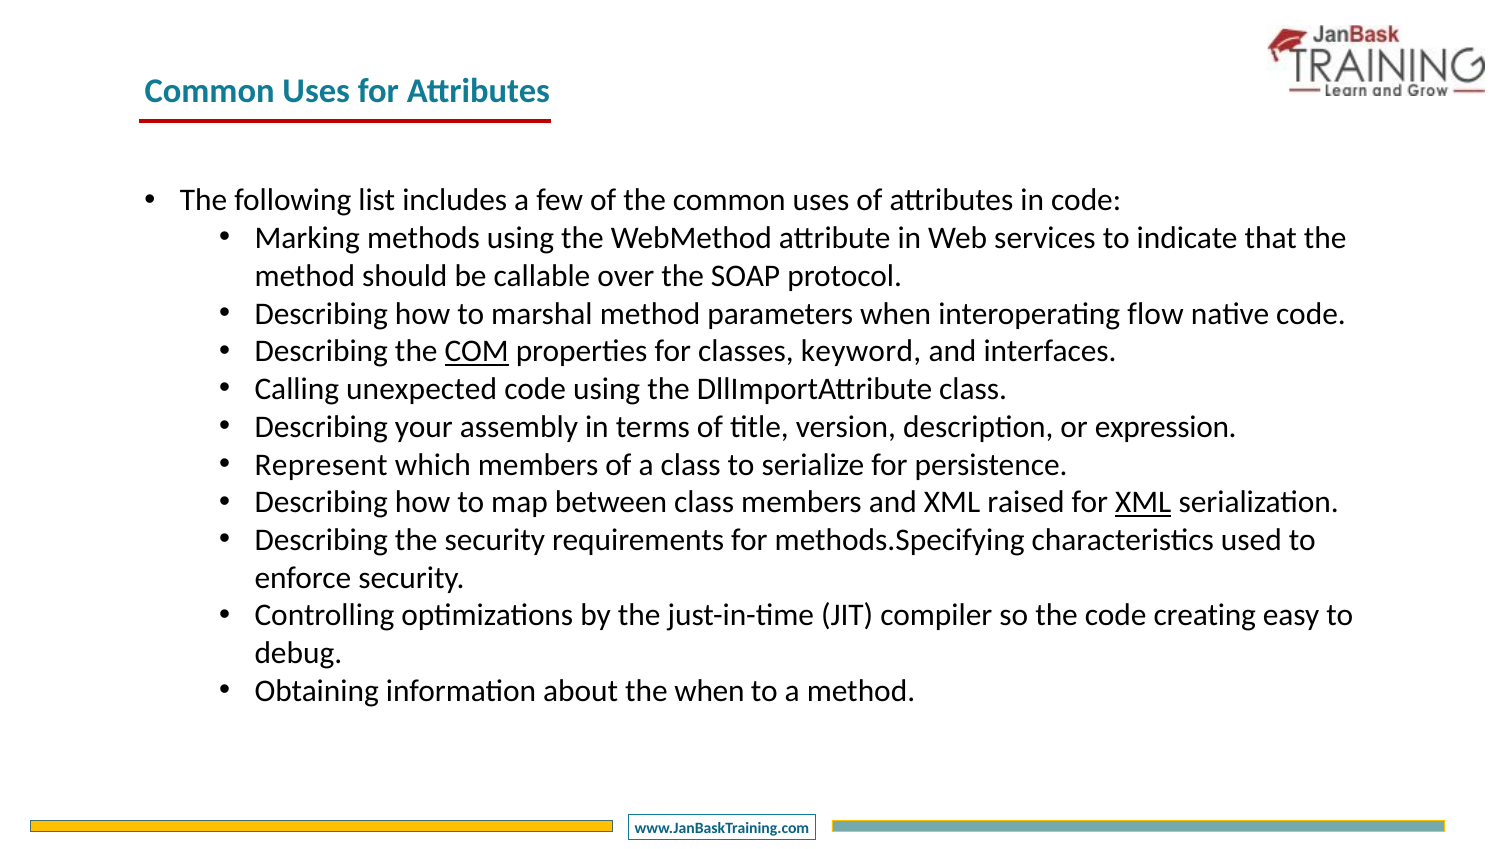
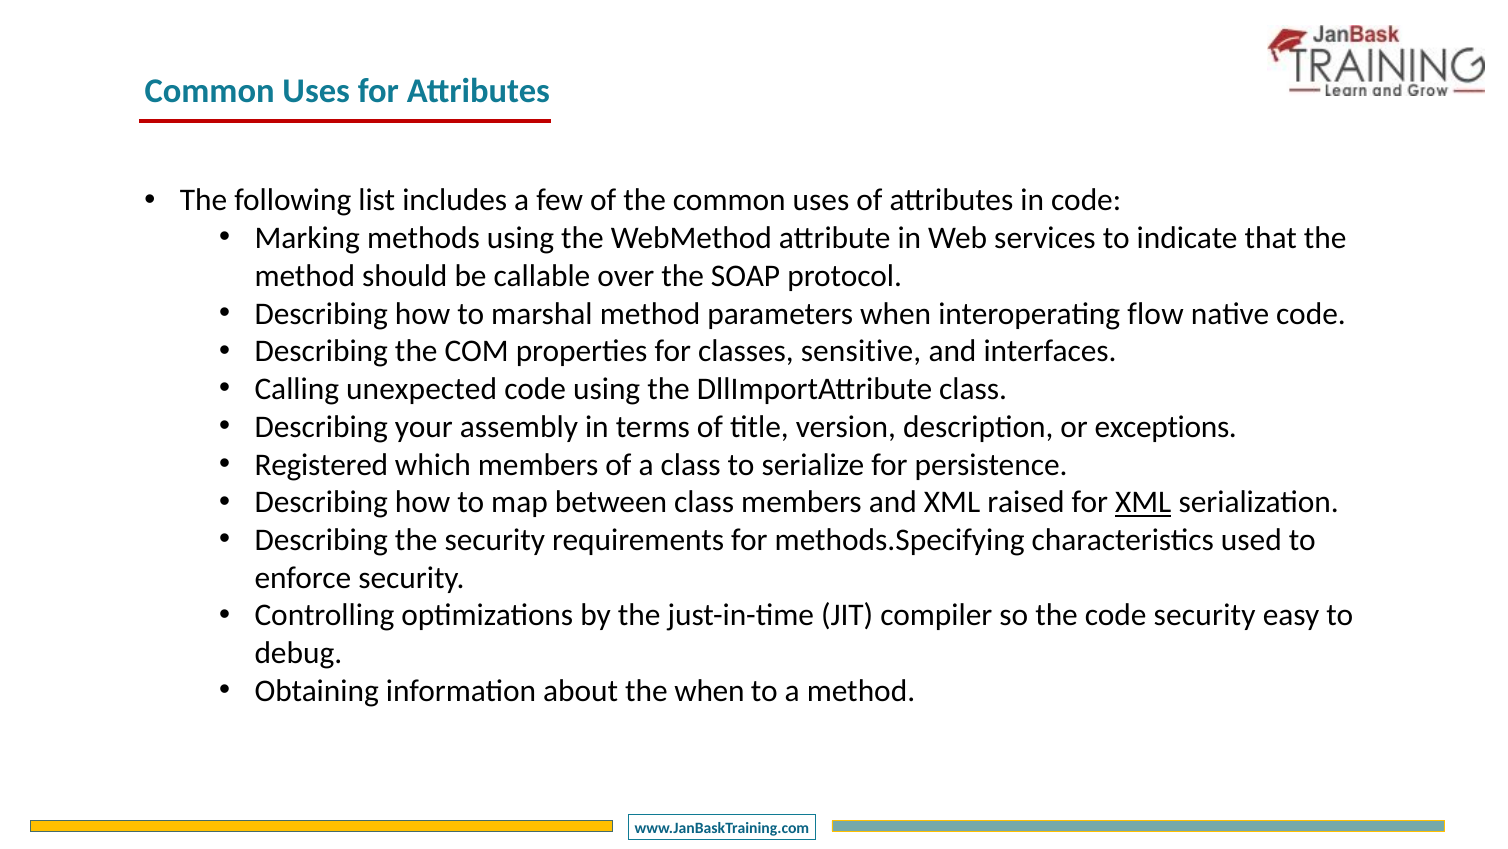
COM underline: present -> none
keyword: keyword -> sensitive
expression: expression -> exceptions
Represent: Represent -> Registered
code creating: creating -> security
